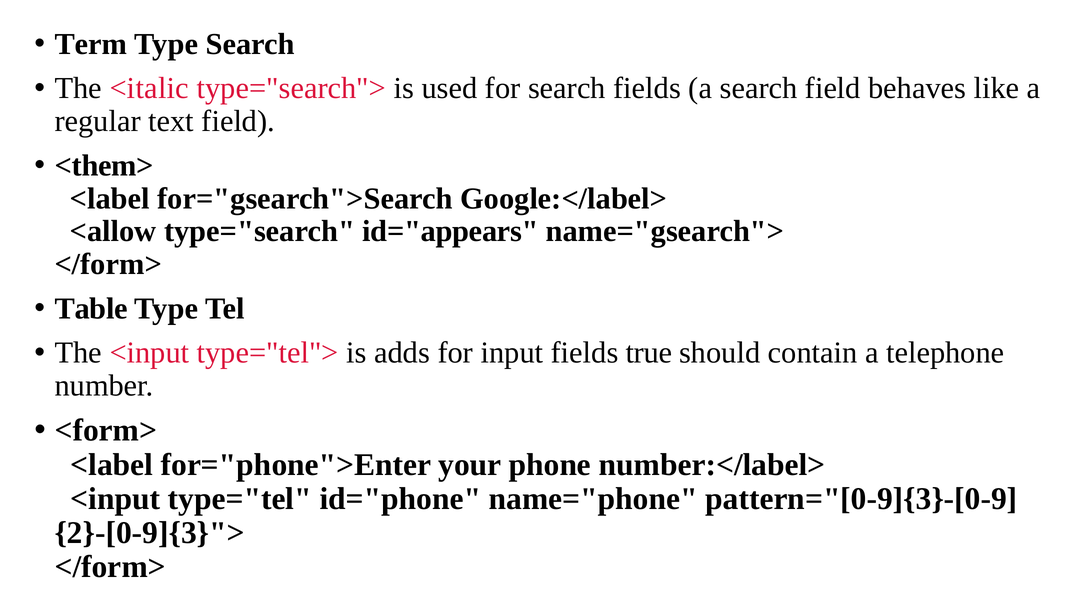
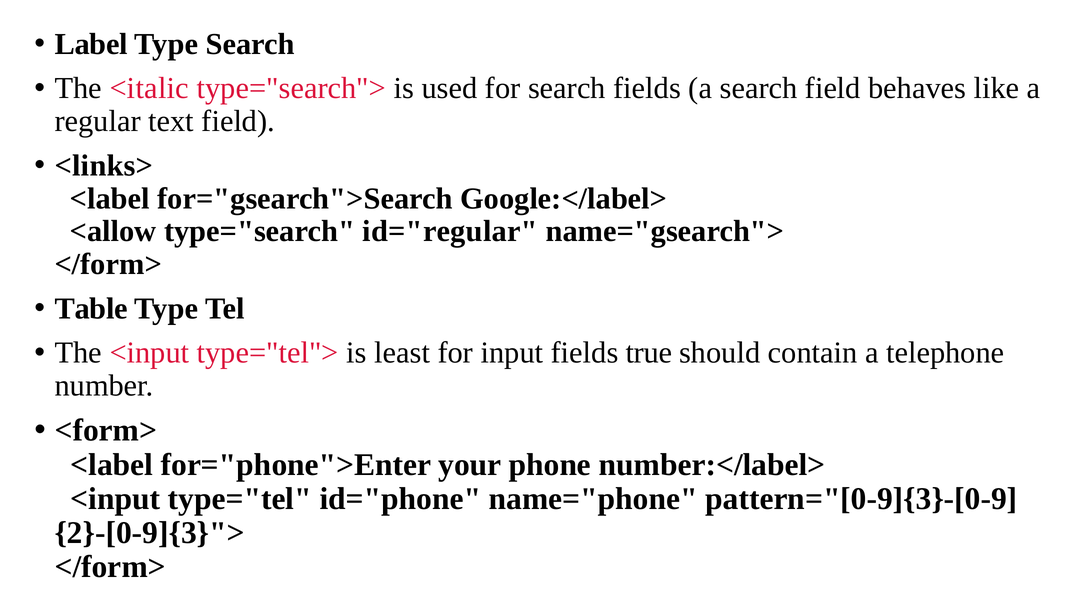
Term: Term -> Label
<them>: <them> -> <links>
id="appears: id="appears -> id="regular
adds: adds -> least
